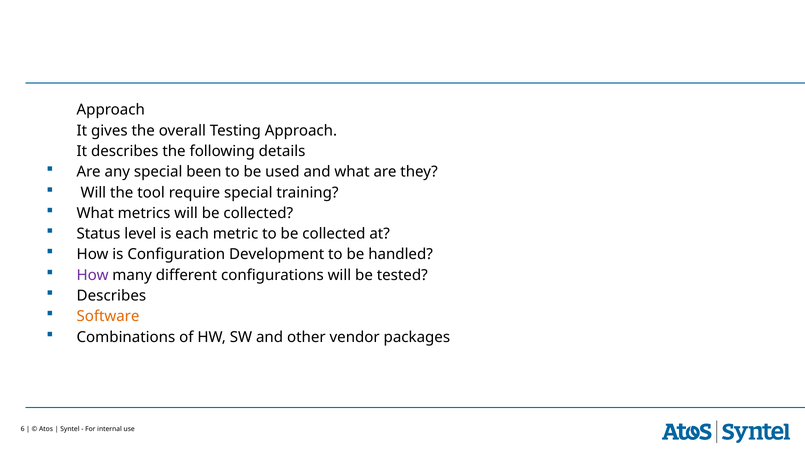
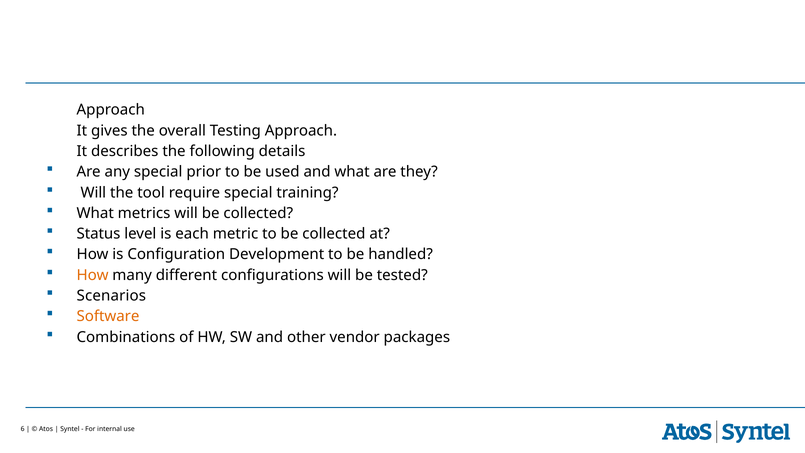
been: been -> prior
How at (93, 275) colour: purple -> orange
Describes at (111, 296): Describes -> Scenarios
